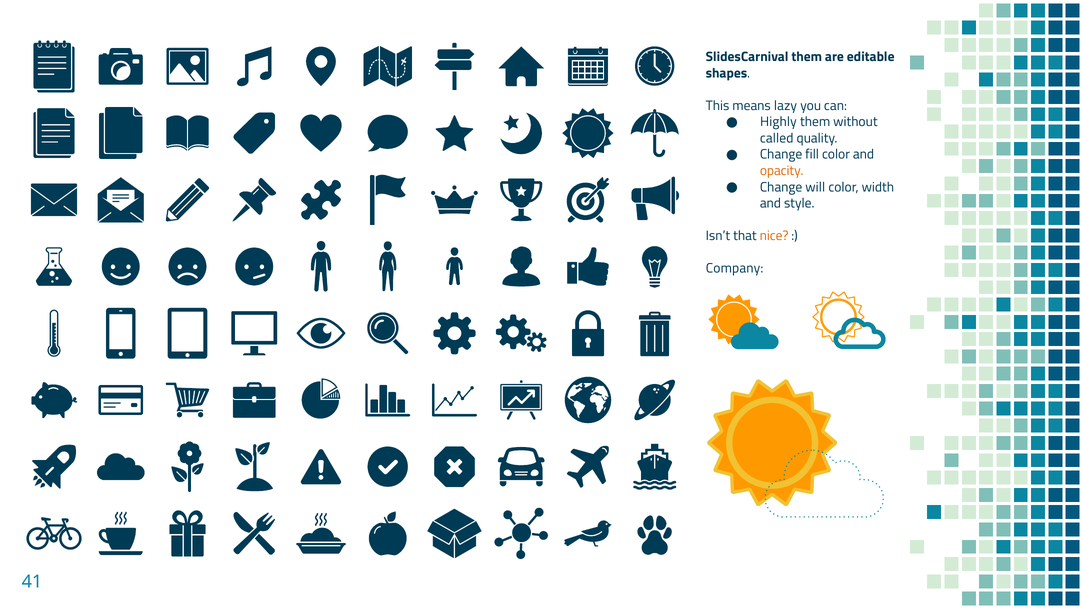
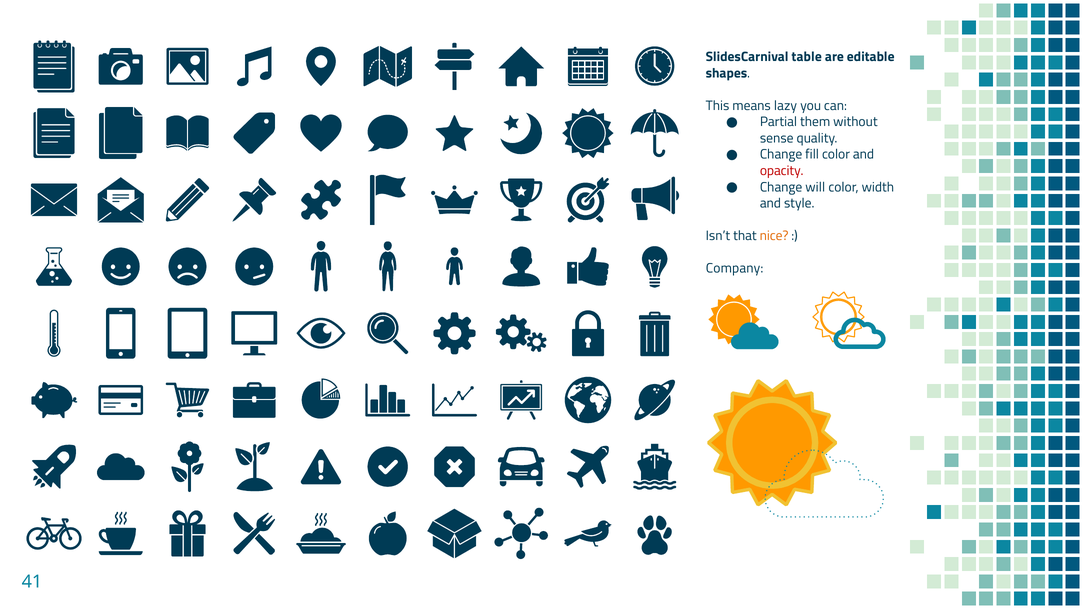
SlidesCarnival them: them -> table
Highly: Highly -> Partial
called: called -> sense
opacity colour: orange -> red
